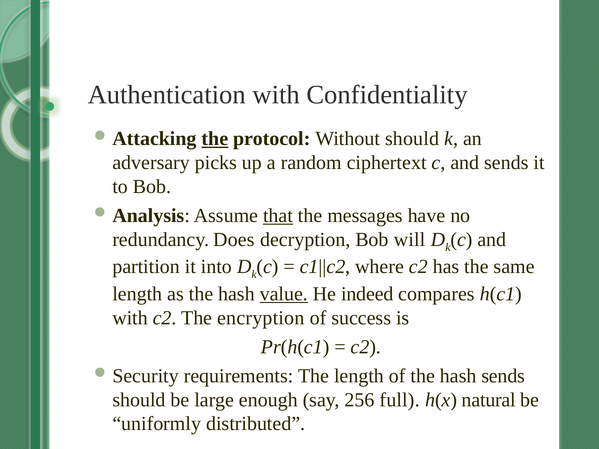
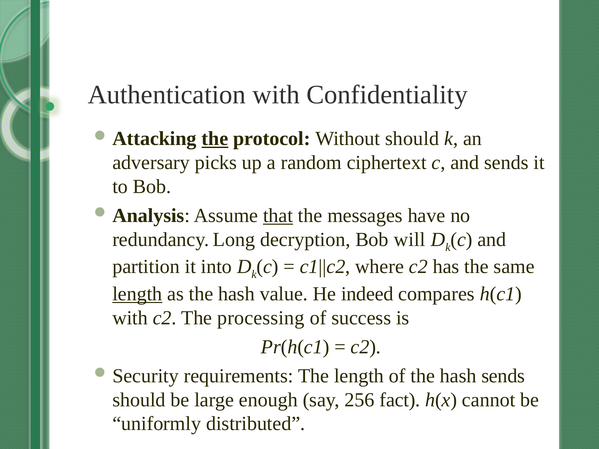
Does: Does -> Long
length at (137, 294) underline: none -> present
value underline: present -> none
encryption: encryption -> processing
full: full -> fact
natural: natural -> cannot
